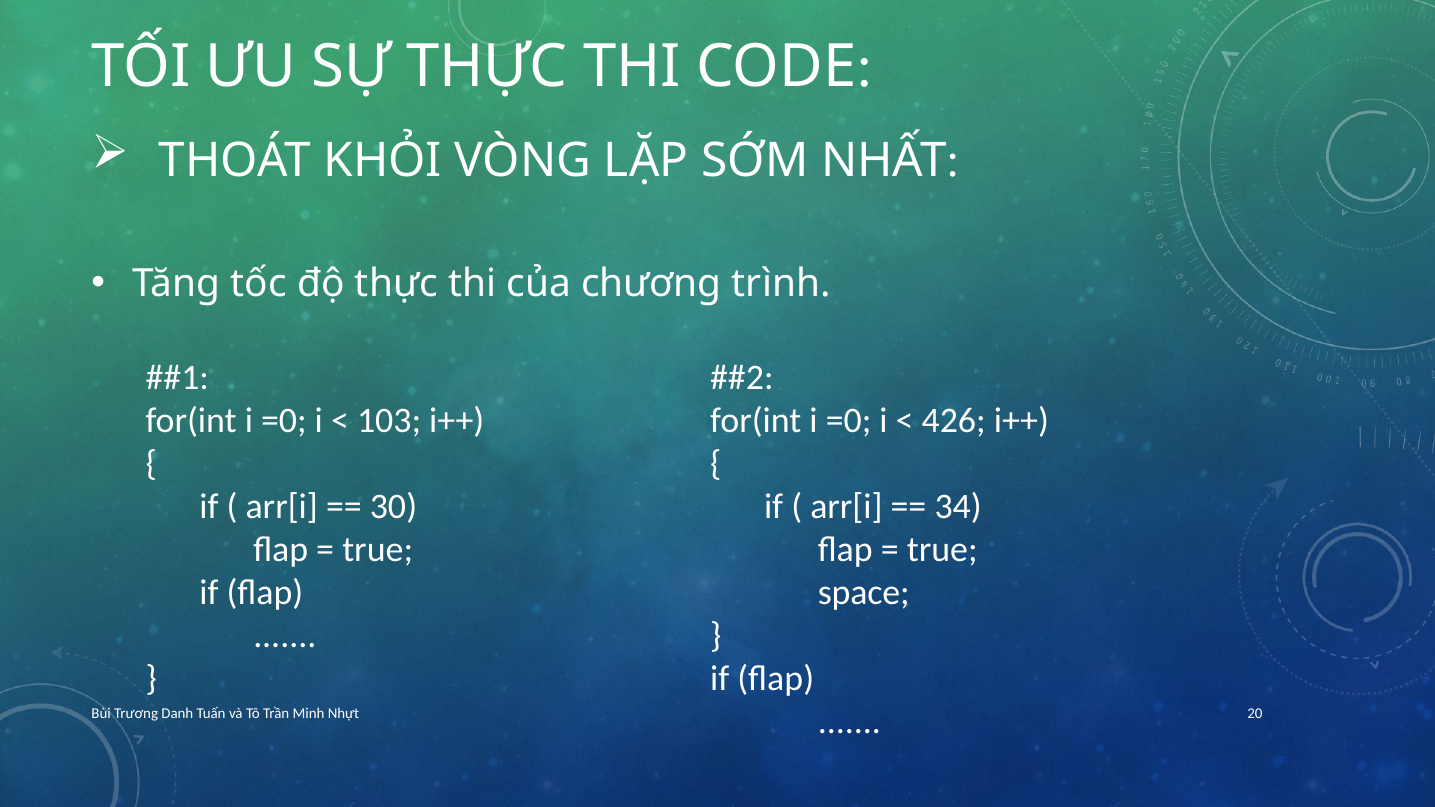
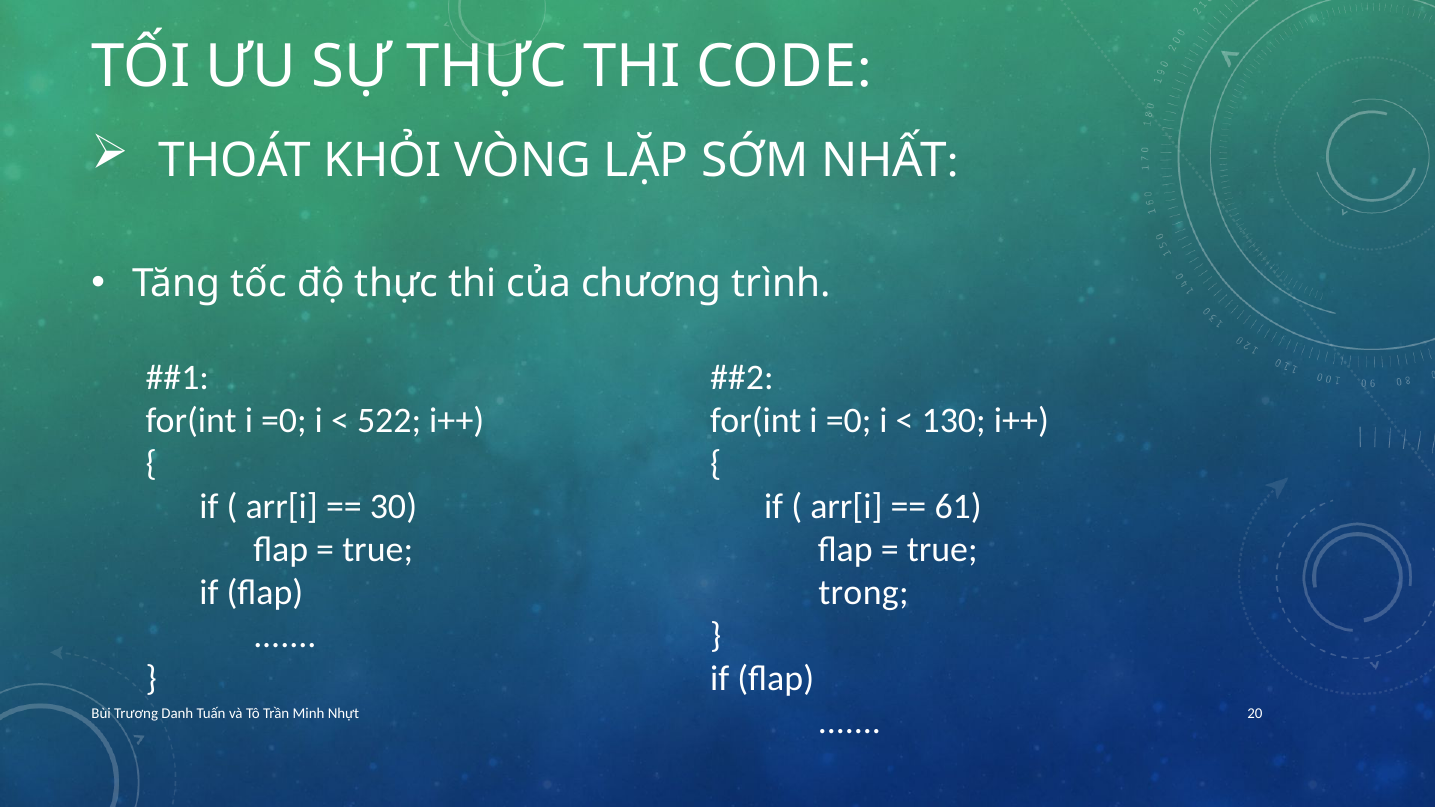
103: 103 -> 522
426: 426 -> 130
34: 34 -> 61
space: space -> trong
